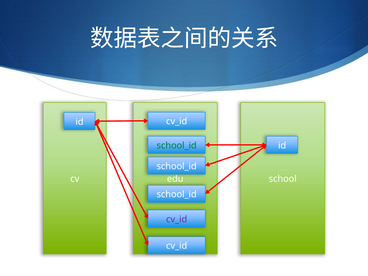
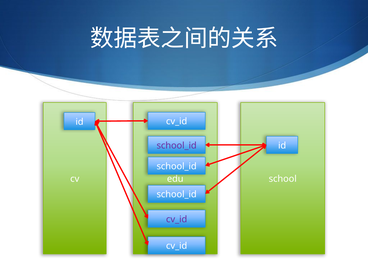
school_id at (177, 146) colour: green -> purple
